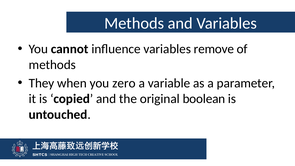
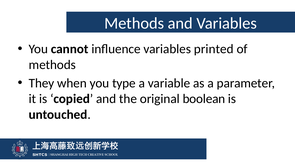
remove: remove -> printed
zero: zero -> type
